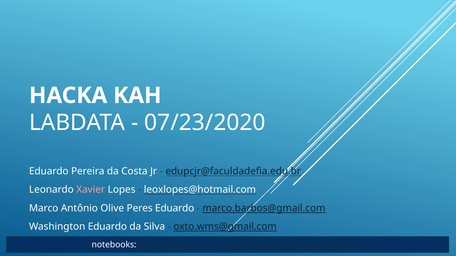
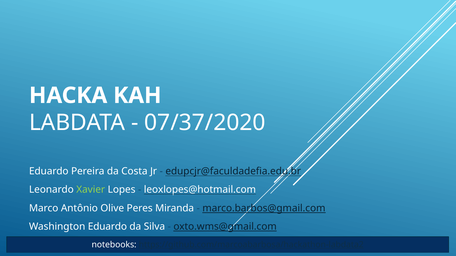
07/23/2020: 07/23/2020 -> 07/37/2020
Xavier colour: pink -> light green
Peres Eduardo: Eduardo -> Miranda
